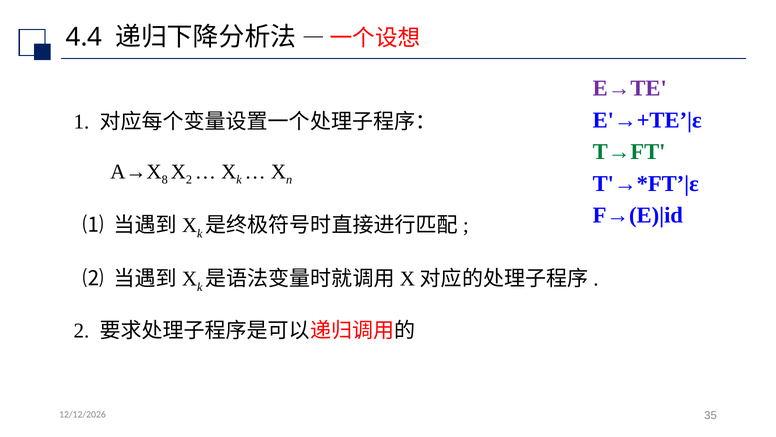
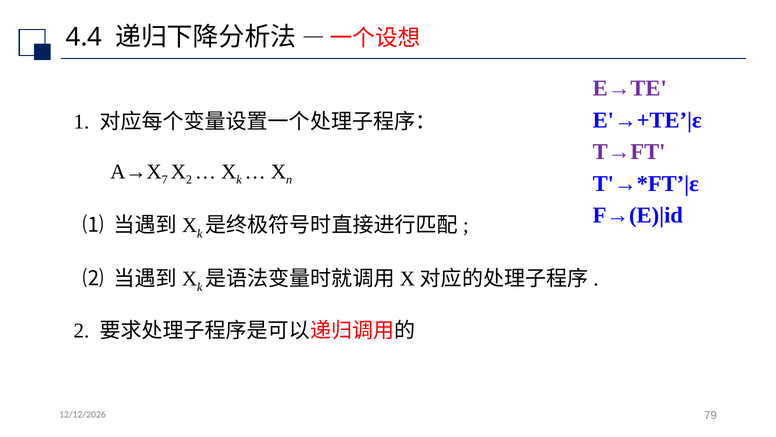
T→FT colour: green -> purple
8: 8 -> 7
35: 35 -> 79
